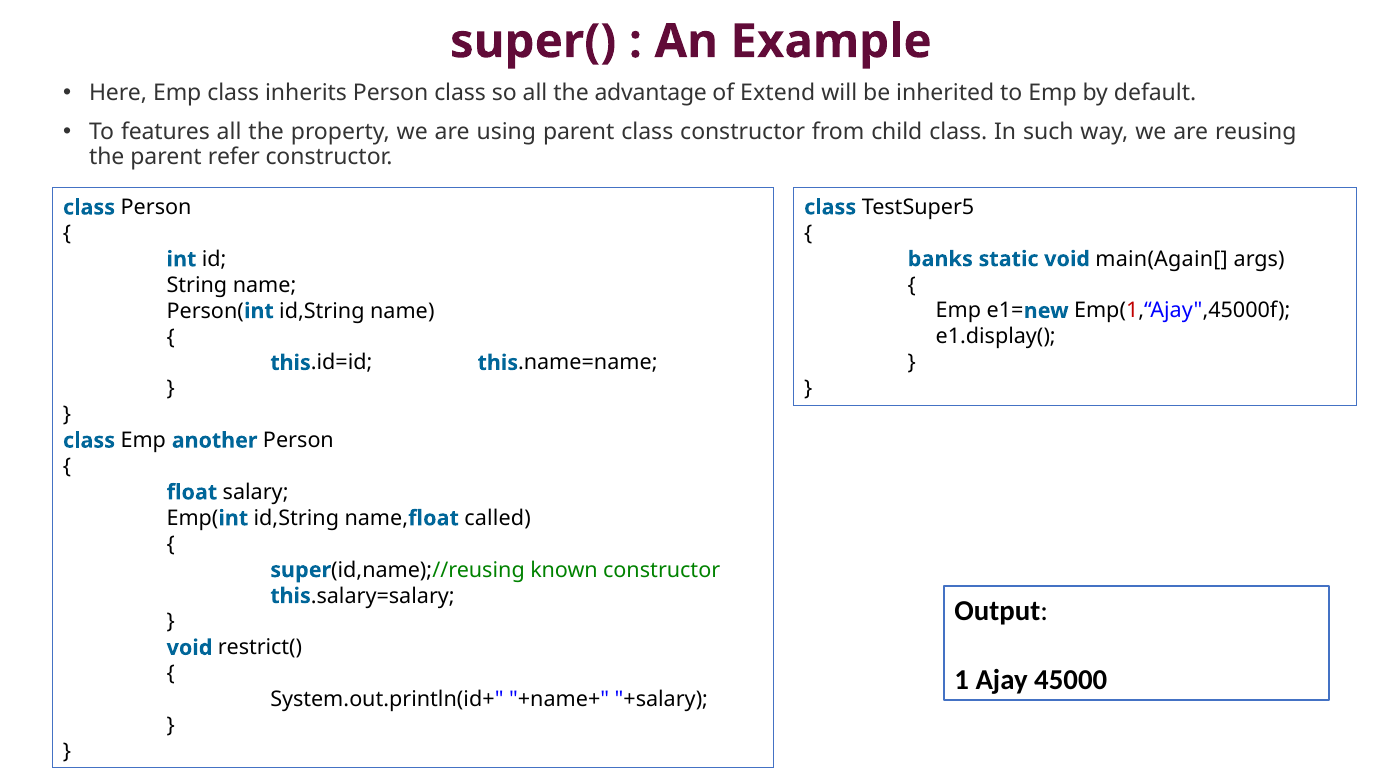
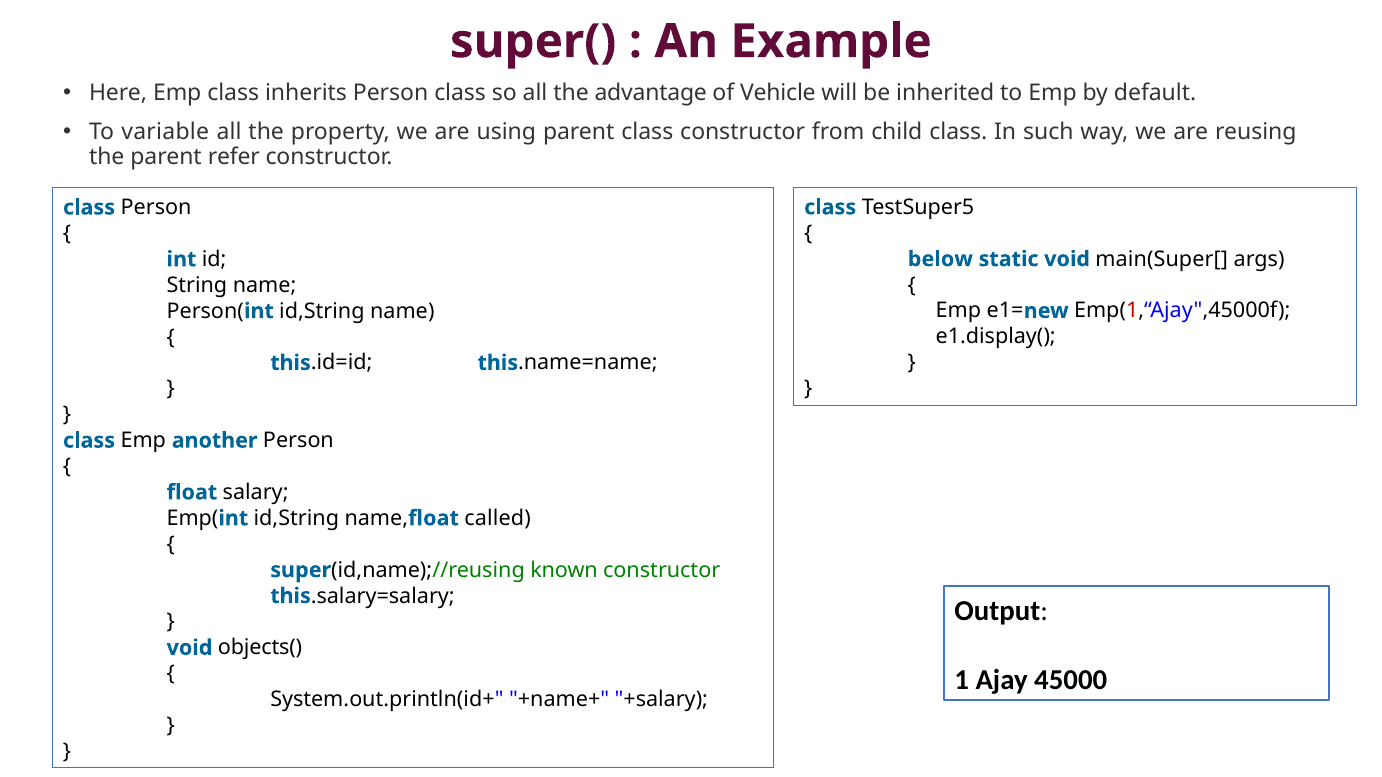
Extend: Extend -> Vehicle
features: features -> variable
banks: banks -> below
main(Again[: main(Again[ -> main(Super[
restrict(: restrict( -> objects(
